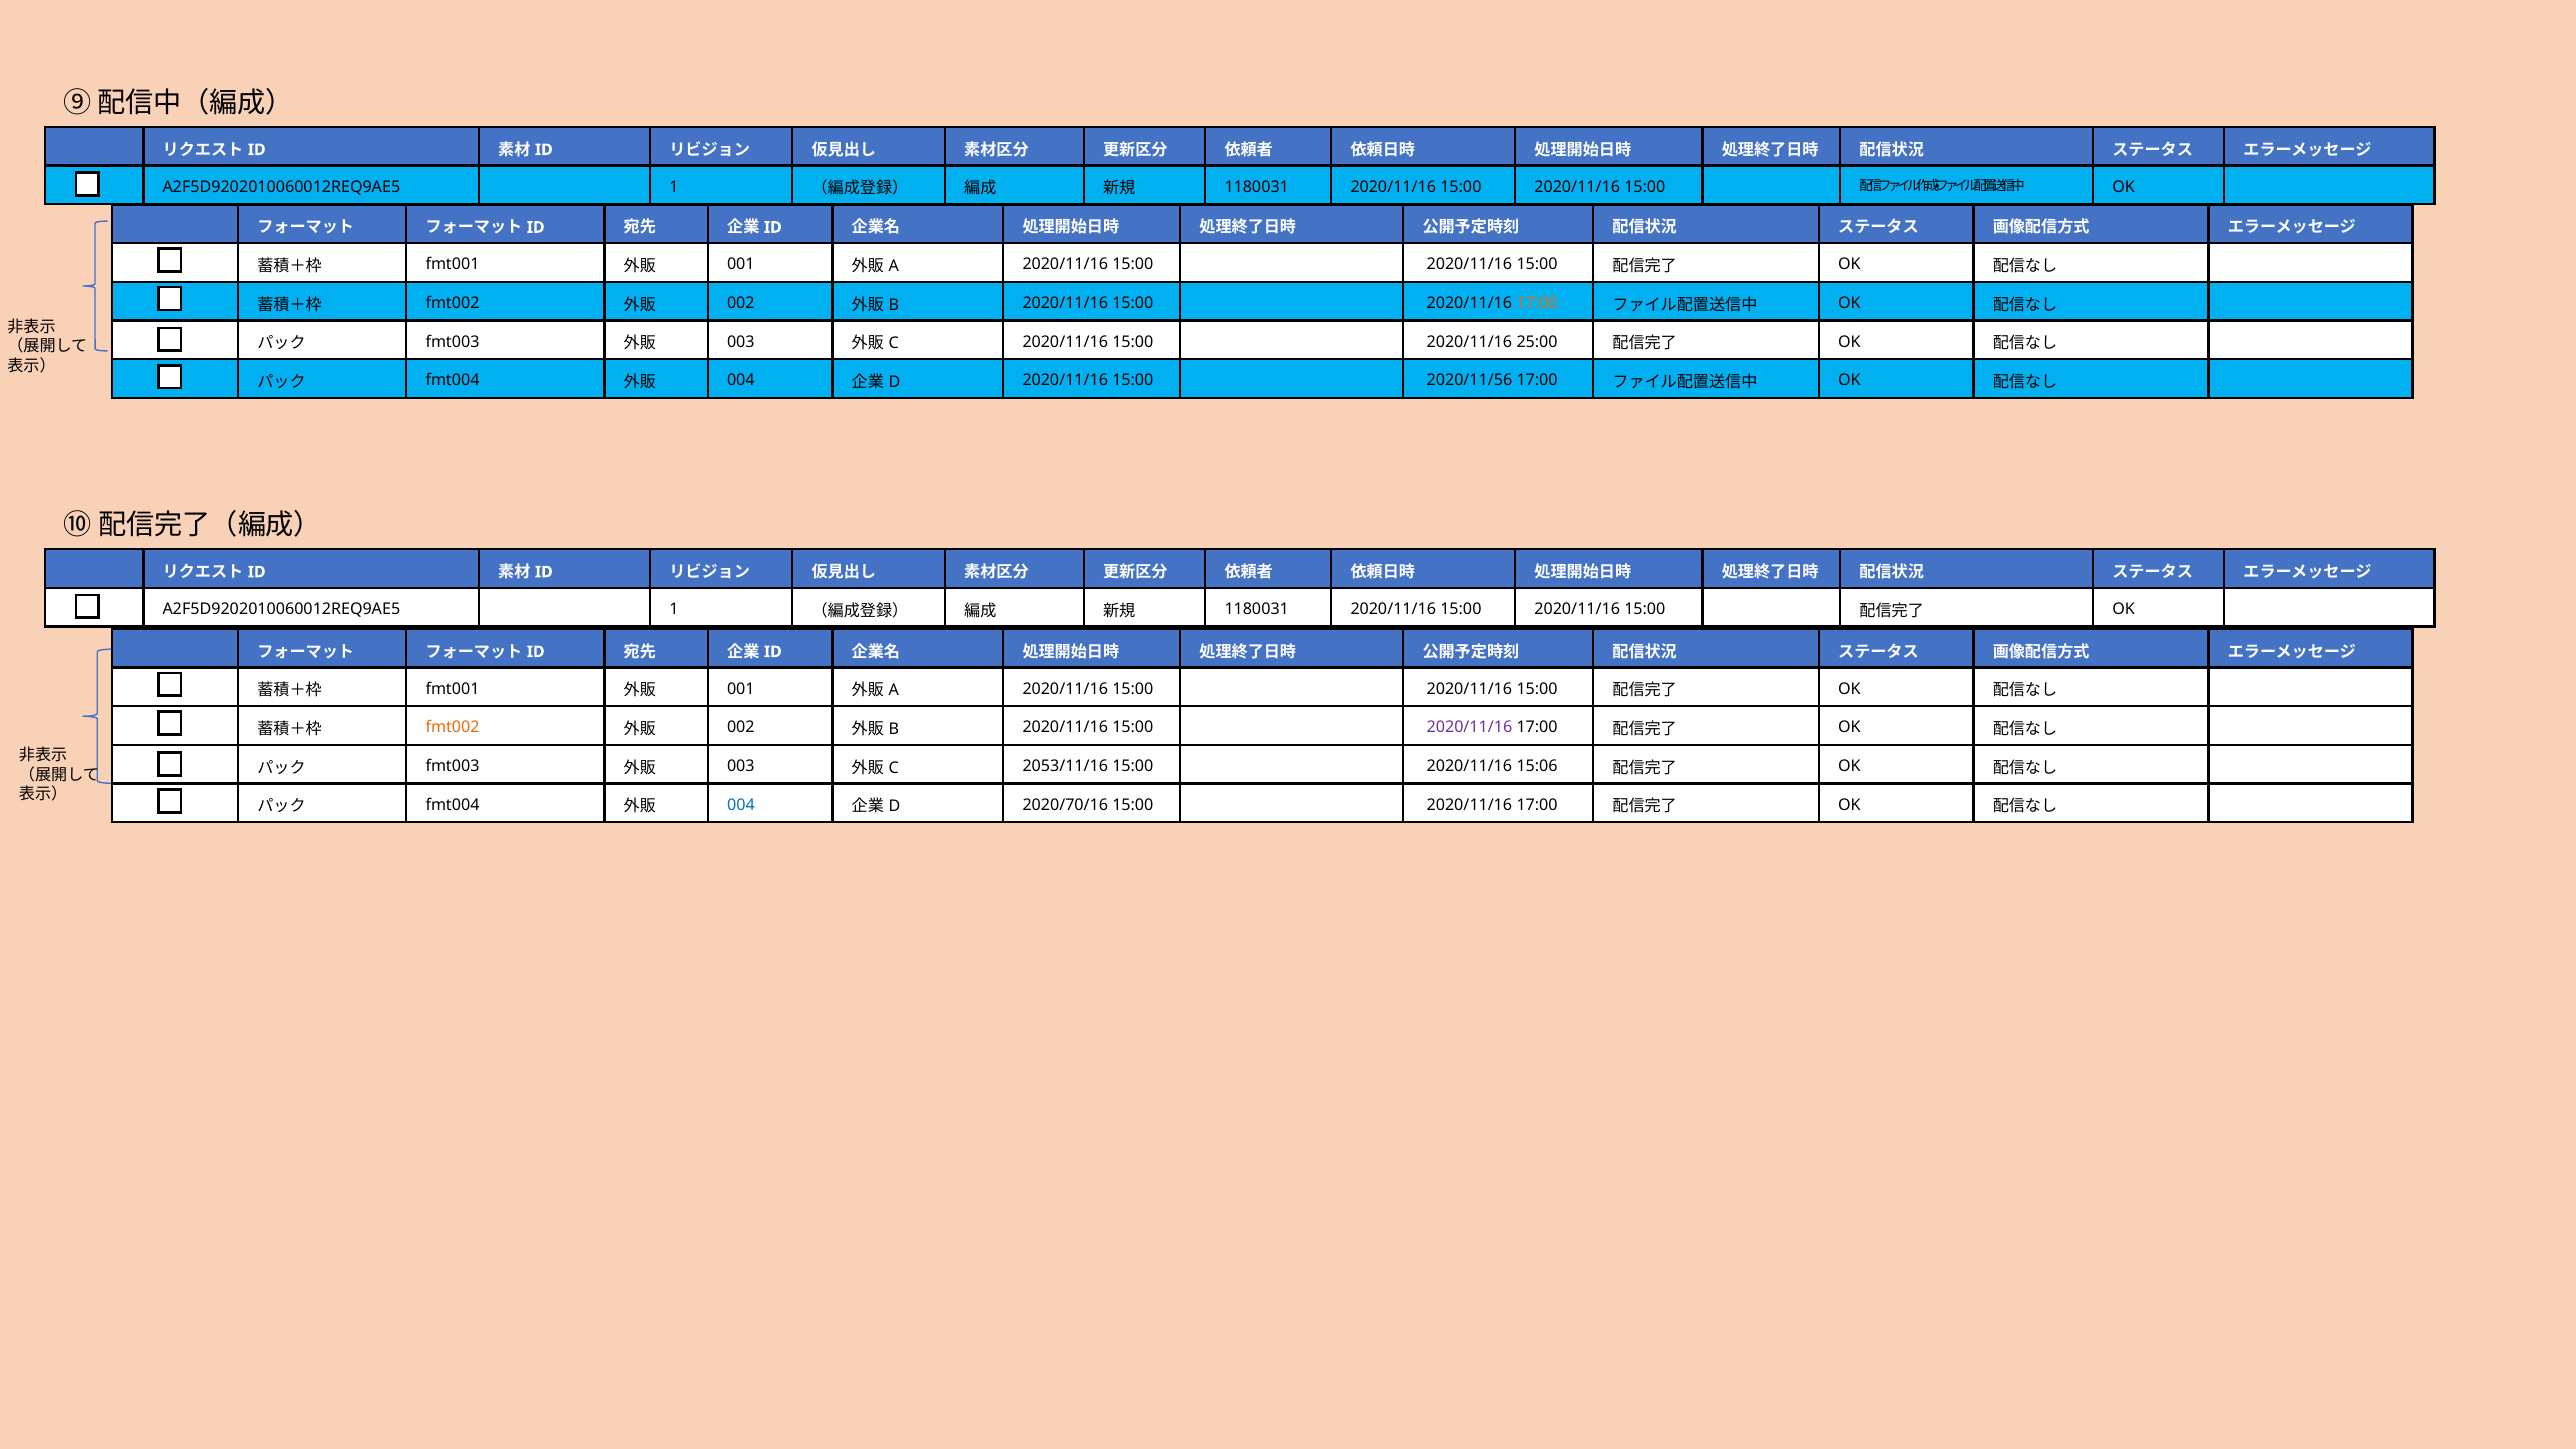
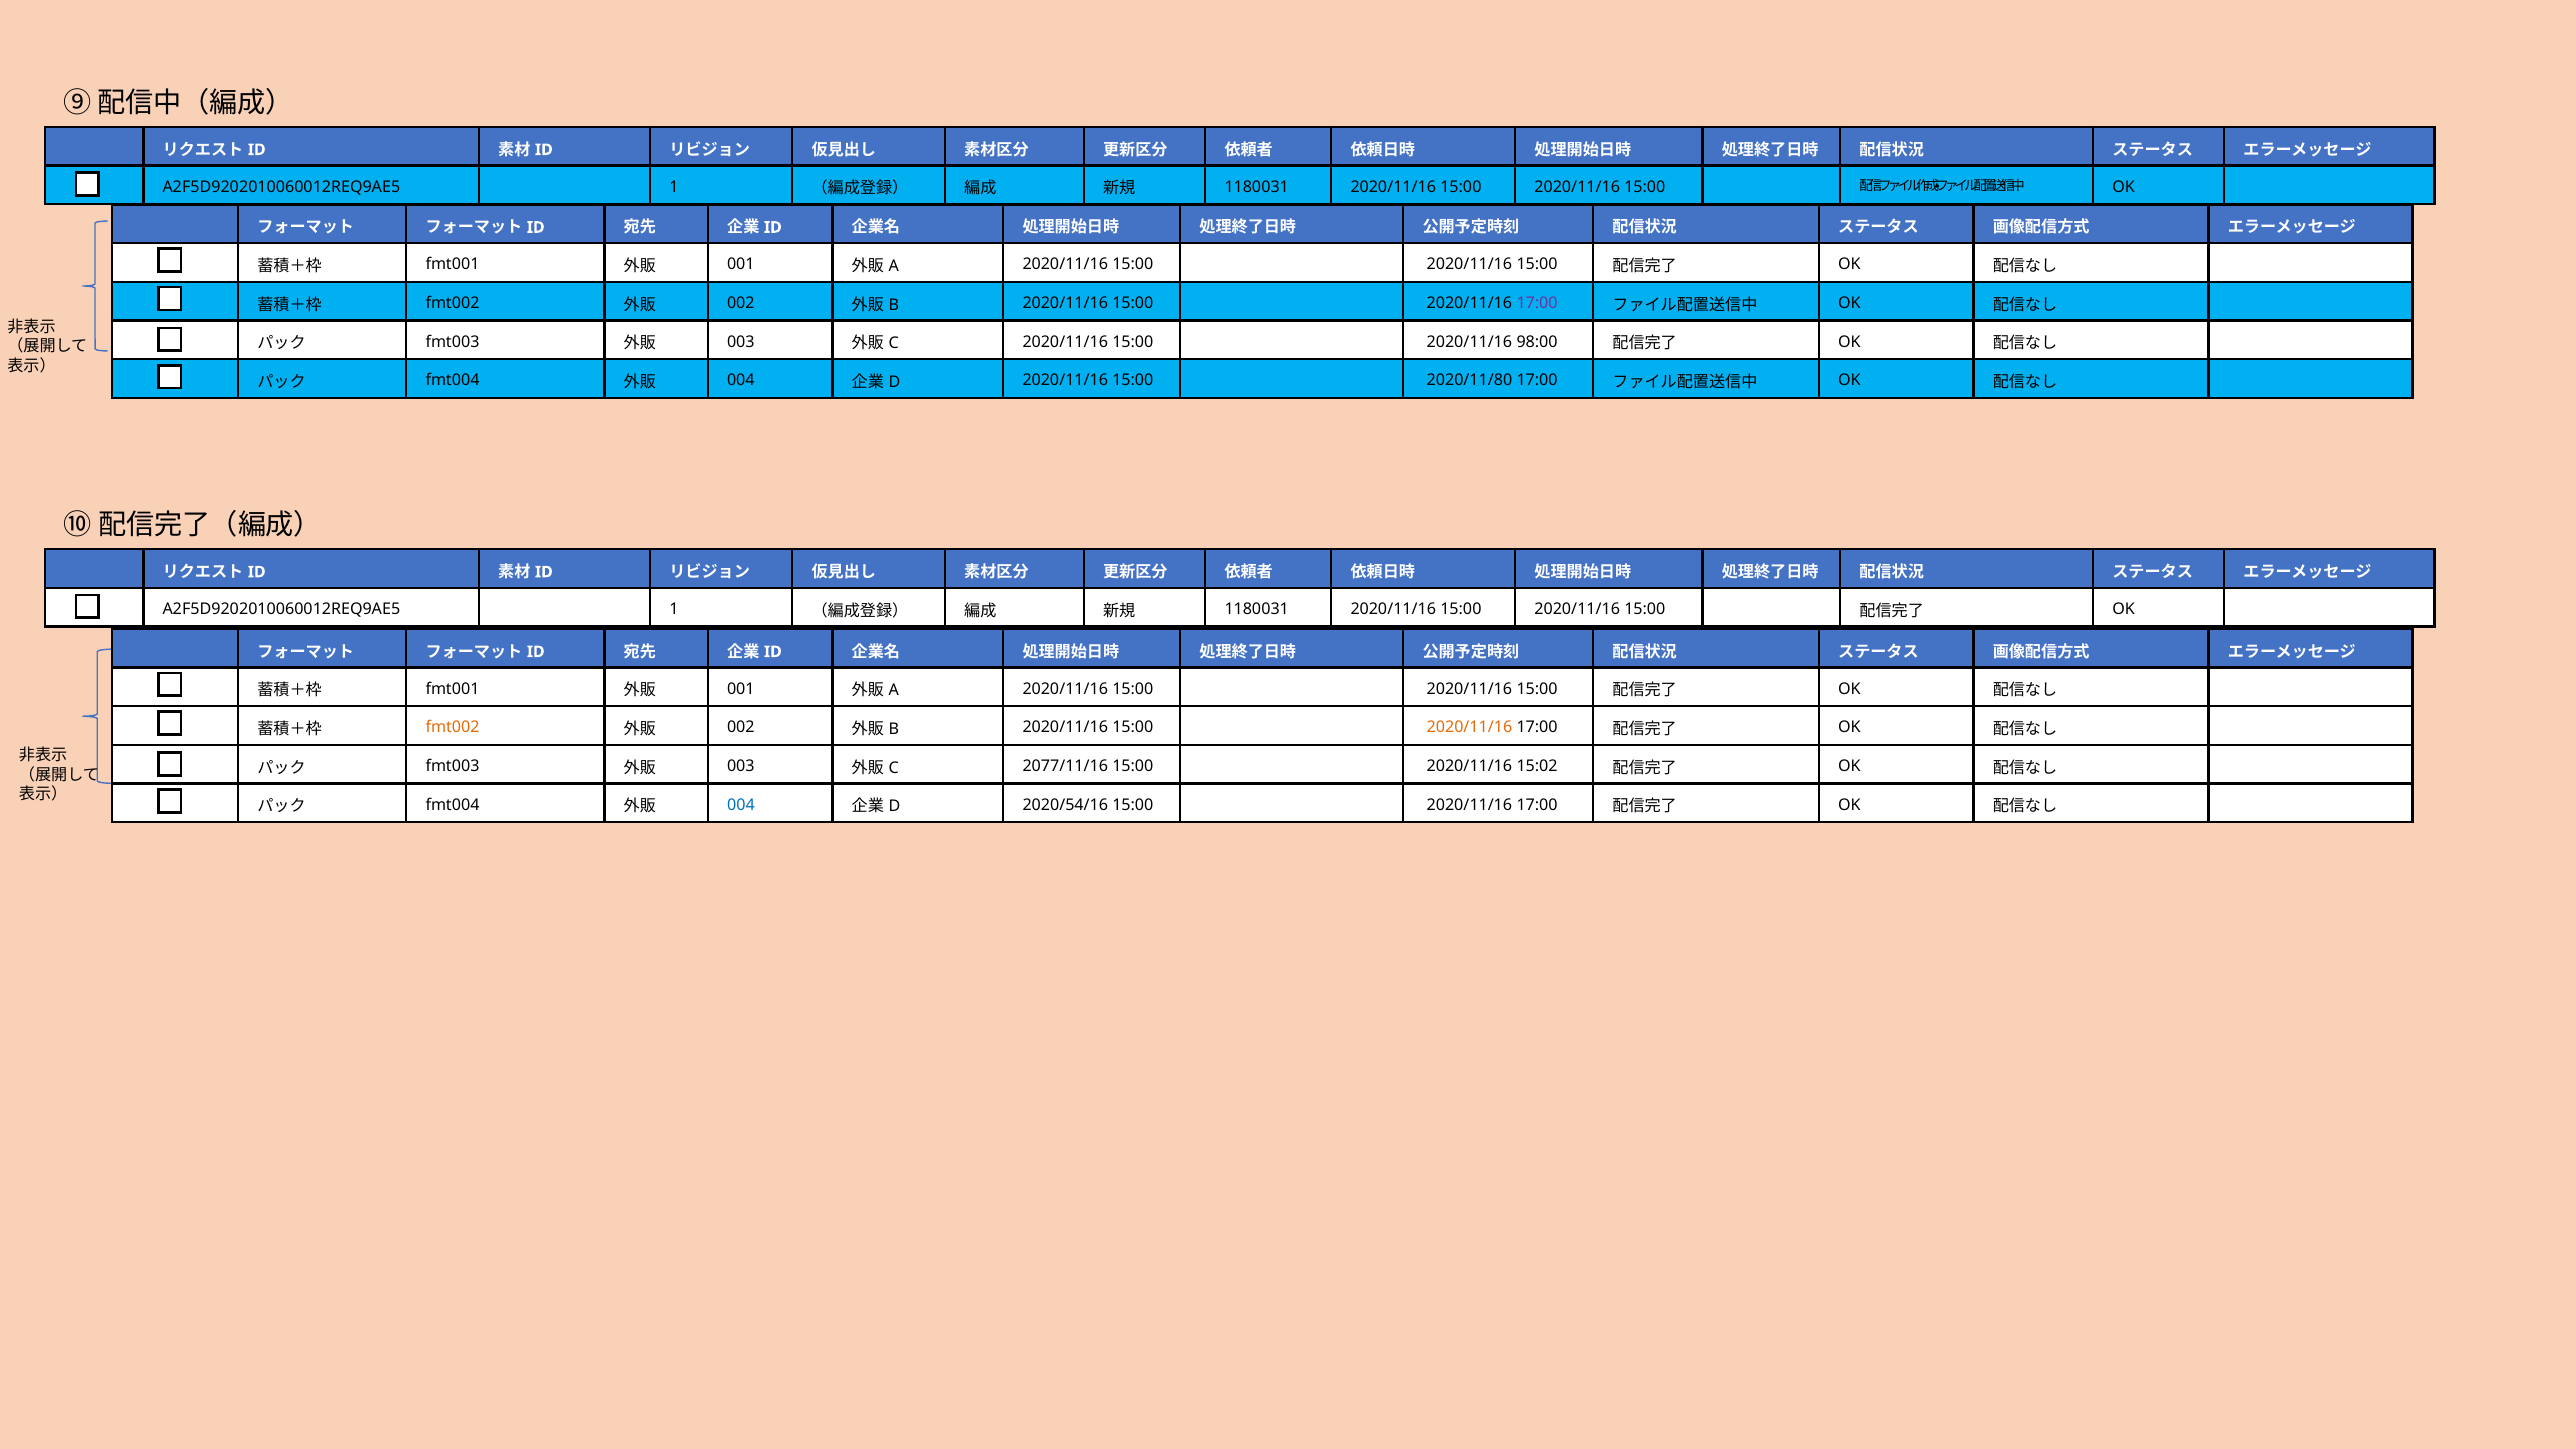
17:00 at (1537, 303) colour: orange -> purple
25:00: 25:00 -> 98:00
2020/11/56: 2020/11/56 -> 2020/11/80
2020/11/16 at (1469, 728) colour: purple -> orange
2053/11/16: 2053/11/16 -> 2077/11/16
15:06: 15:06 -> 15:02
2020/70/16: 2020/70/16 -> 2020/54/16
